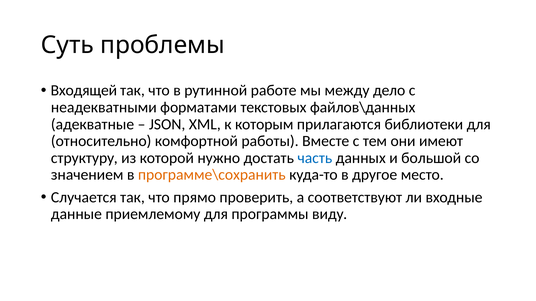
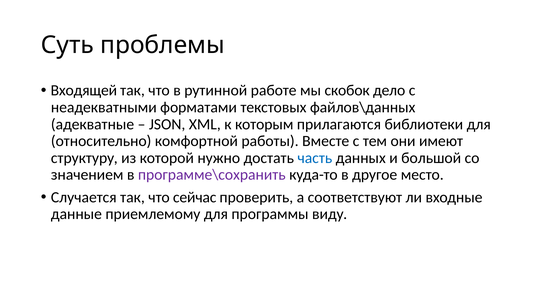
между: между -> скобок
программе\сохранить colour: orange -> purple
прямо: прямо -> сейчас
